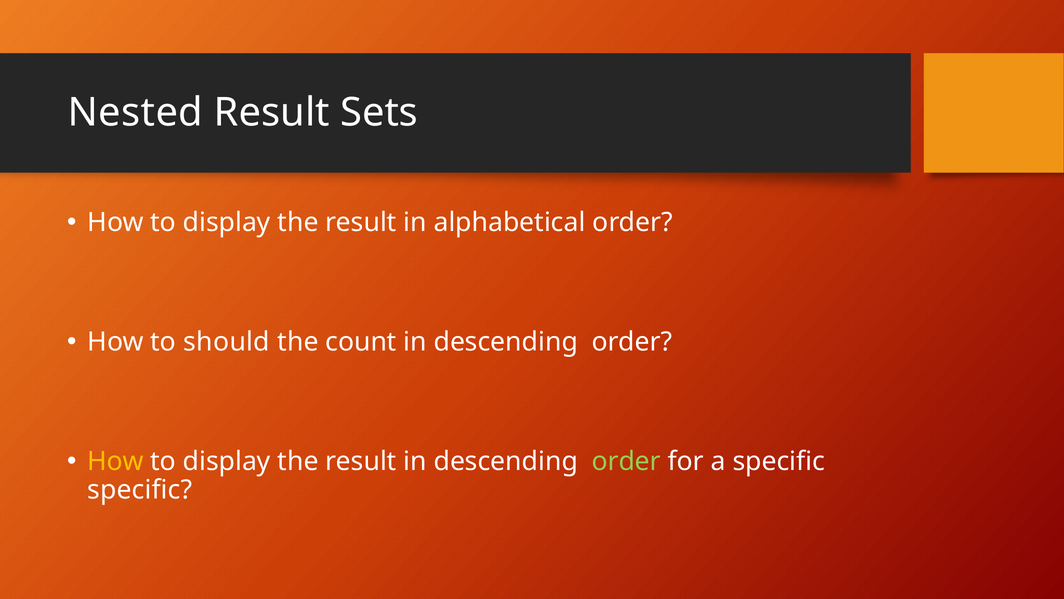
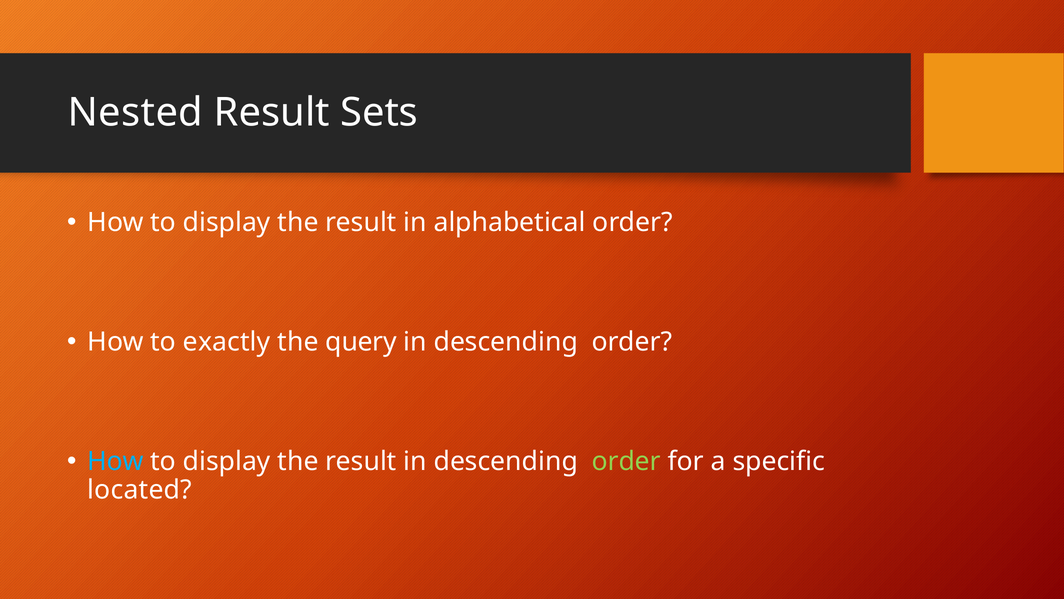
should: should -> exactly
count: count -> query
How at (115, 461) colour: yellow -> light blue
specific at (140, 490): specific -> located
